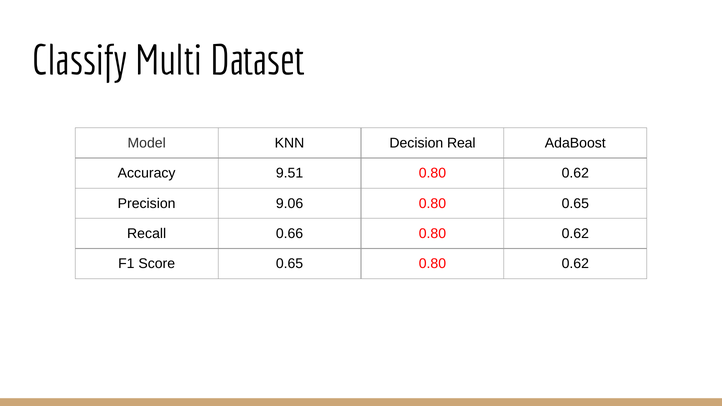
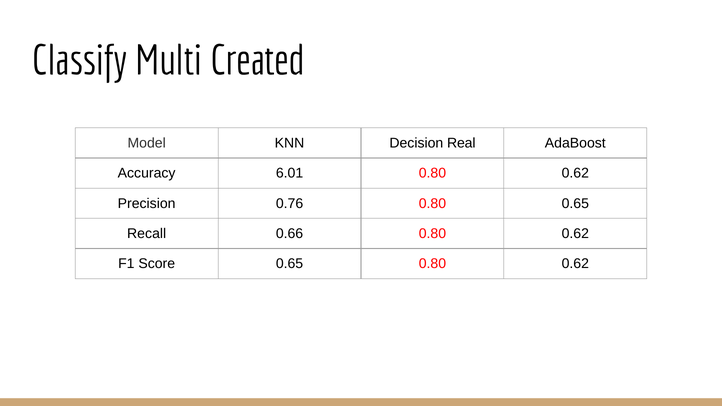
Dataset: Dataset -> Created
9.51: 9.51 -> 6.01
9.06: 9.06 -> 0.76
